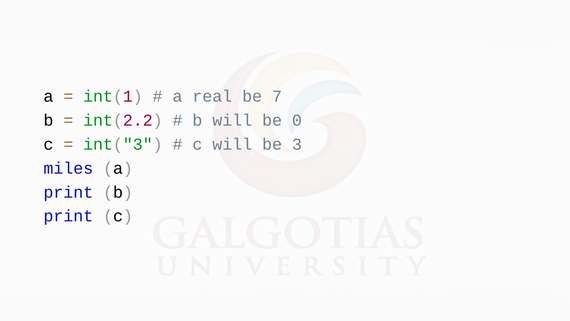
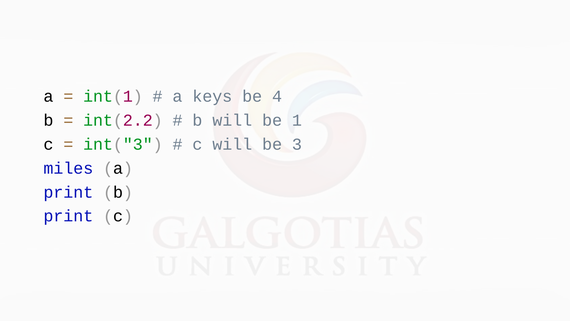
real: real -> keys
7: 7 -> 4
0: 0 -> 1
